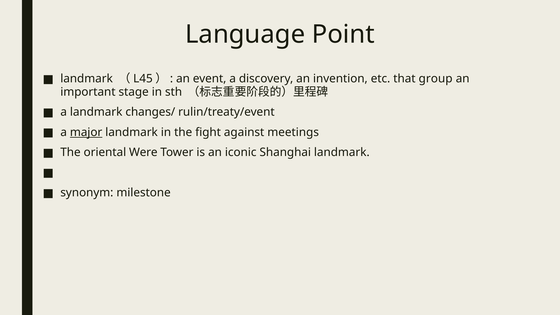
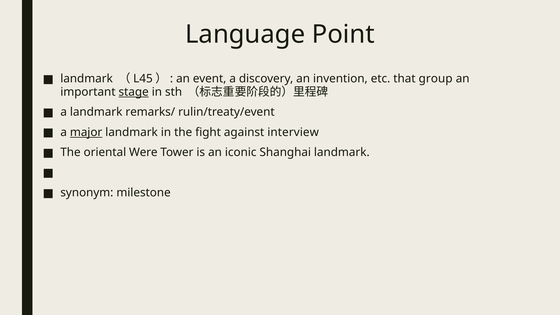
stage underline: none -> present
changes/: changes/ -> remarks/
meetings: meetings -> interview
